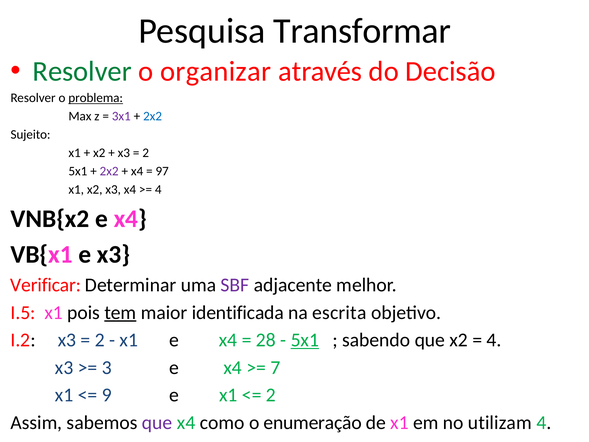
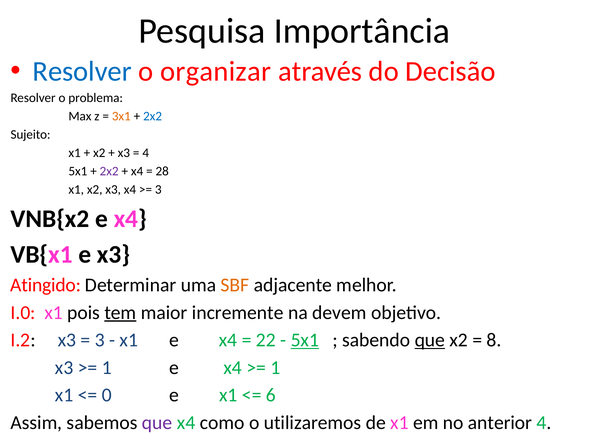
Transformar: Transformar -> Importância
Resolver at (82, 71) colour: green -> blue
problema underline: present -> none
3x1 colour: purple -> orange
2 at (146, 153): 2 -> 4
97: 97 -> 28
4 at (158, 190): 4 -> 3
Verificar: Verificar -> Atingido
SBF colour: purple -> orange
I.5: I.5 -> I.0
identificada: identificada -> incremente
escrita: escrita -> devem
2 at (100, 340): 2 -> 3
28: 28 -> 22
que at (430, 340) underline: none -> present
4 at (494, 340): 4 -> 8
3 at (107, 367): 3 -> 1
7 at (275, 367): 7 -> 1
9: 9 -> 0
2 at (271, 395): 2 -> 6
enumeração: enumeração -> utilizaremos
utilizam: utilizam -> anterior
